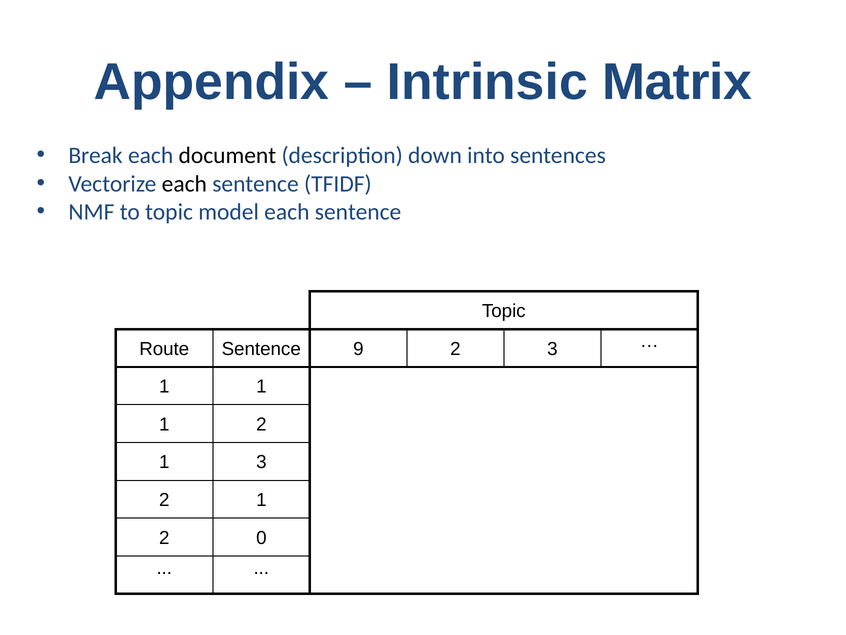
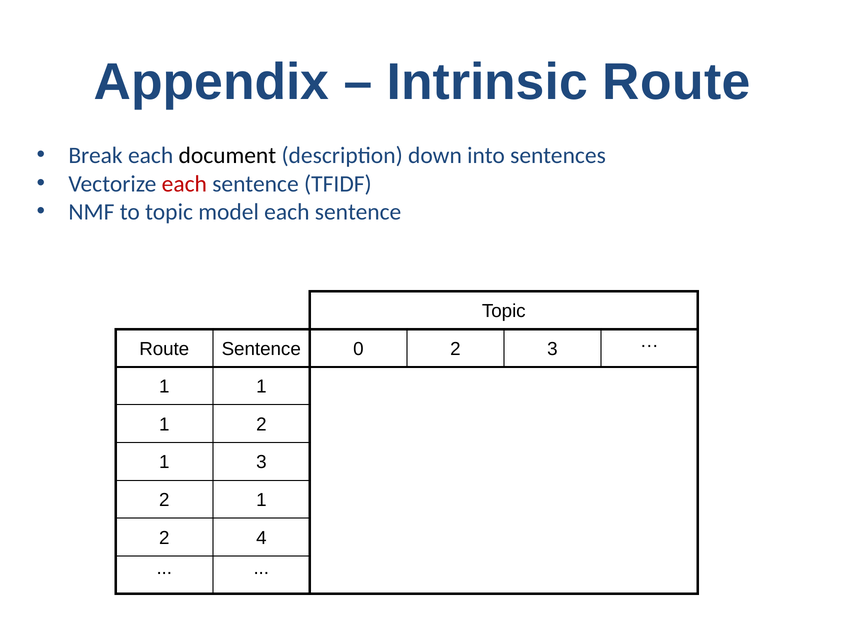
Intrinsic Matrix: Matrix -> Route
each at (184, 184) colour: black -> red
9: 9 -> 0
0: 0 -> 4
